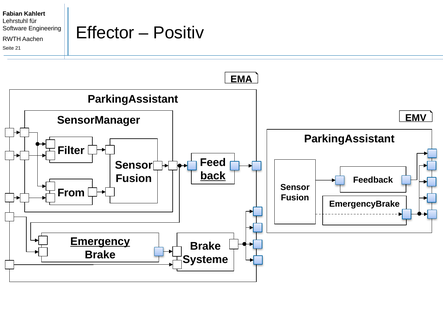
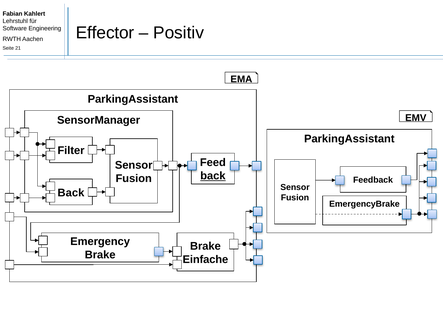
From at (71, 192): From -> Back
Emergency underline: present -> none
Systeme: Systeme -> Einfache
